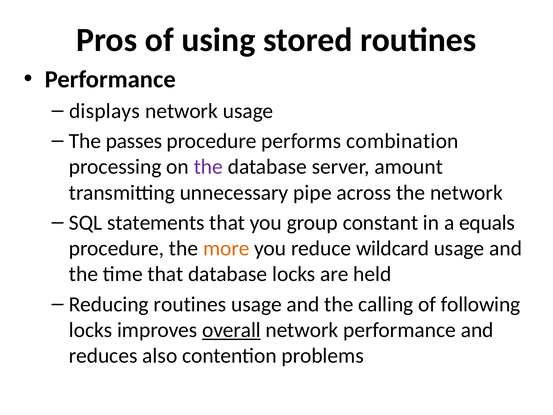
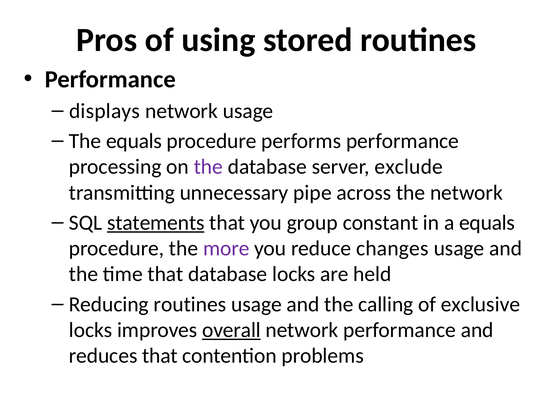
The passes: passes -> equals
performs combination: combination -> performance
amount: amount -> exclude
statements underline: none -> present
more colour: orange -> purple
wildcard: wildcard -> changes
following: following -> exclusive
reduces also: also -> that
